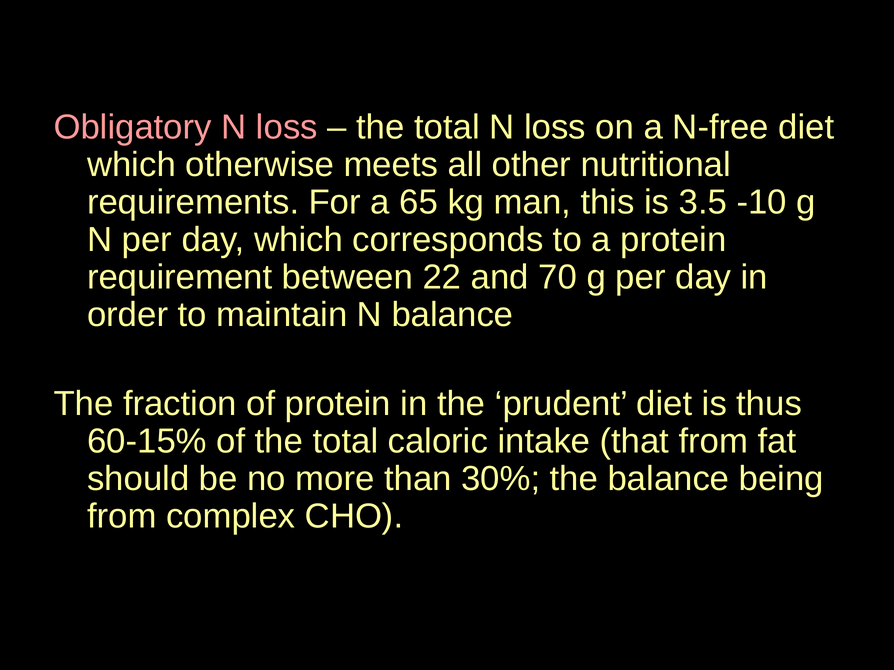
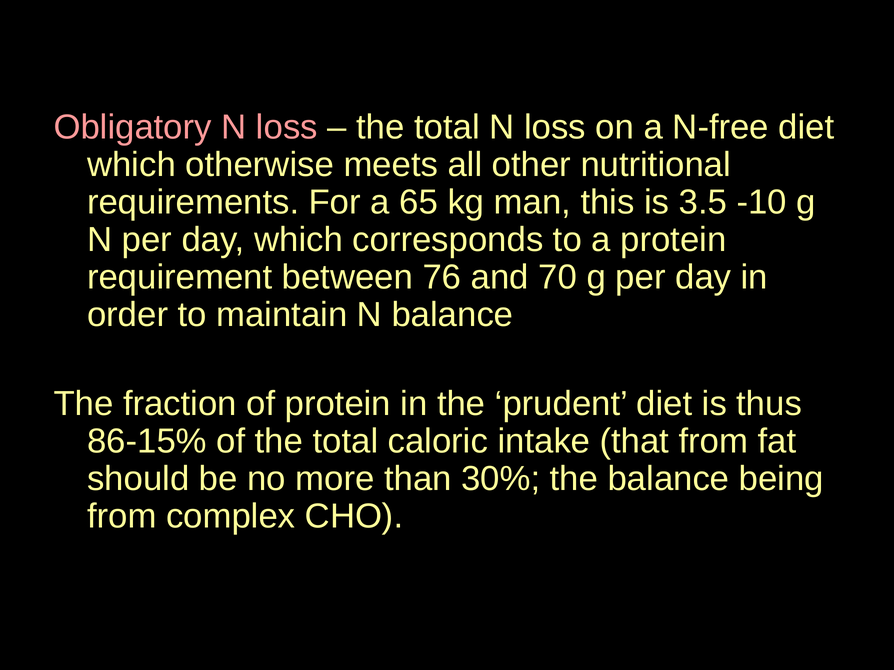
22: 22 -> 76
60-15%: 60-15% -> 86-15%
